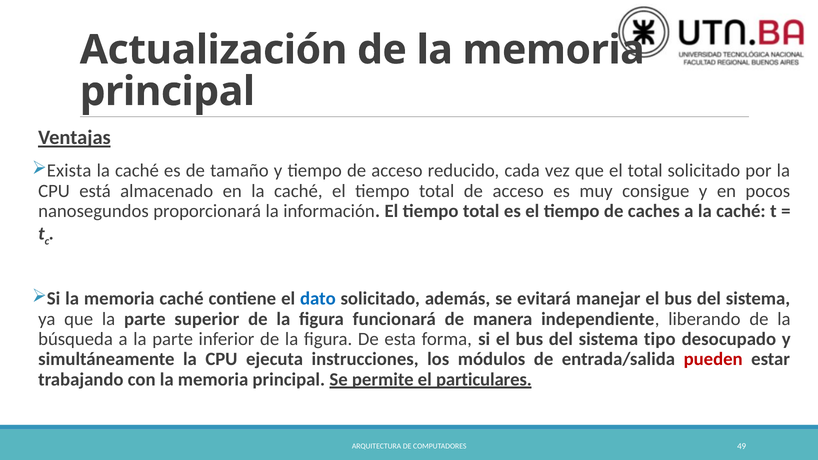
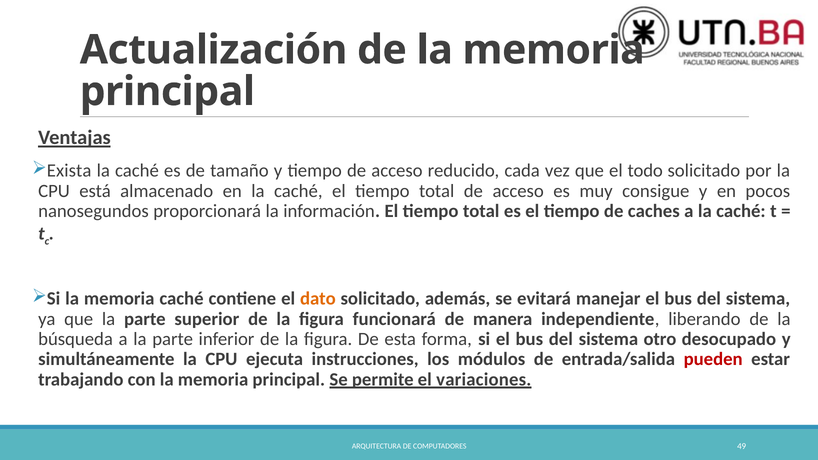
el total: total -> todo
dato colour: blue -> orange
tipo: tipo -> otro
particulares: particulares -> variaciones
